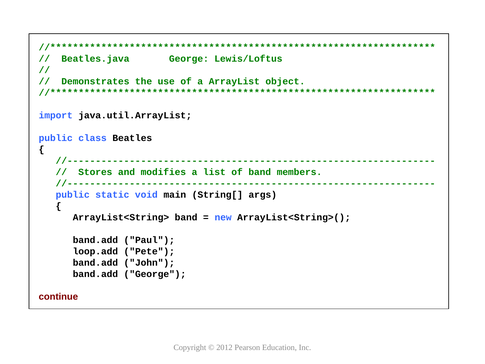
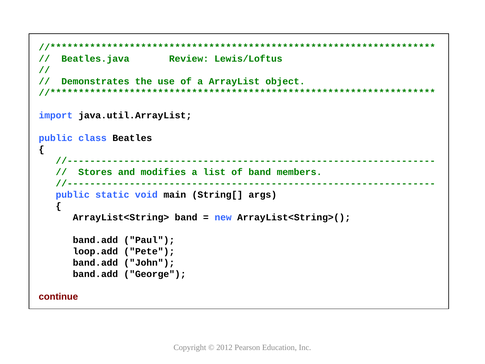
Beatles.java George: George -> Review
